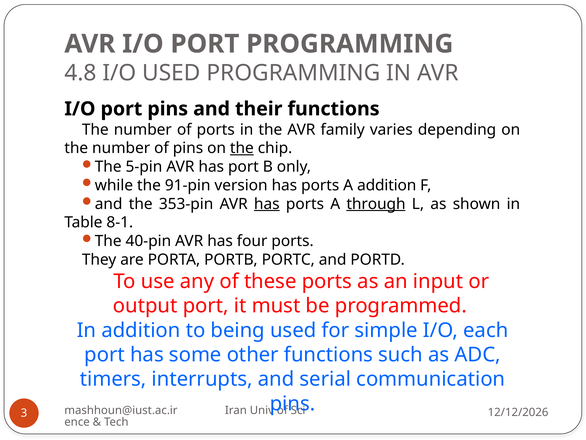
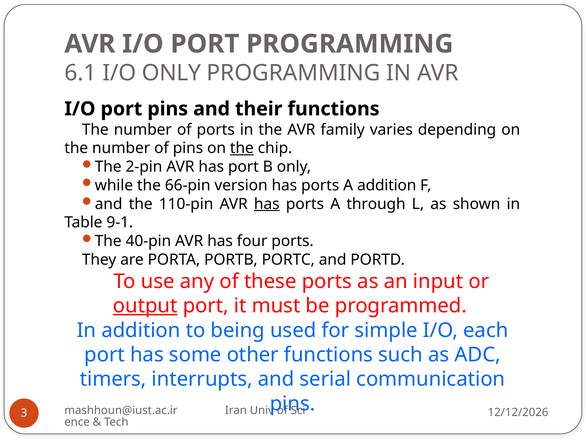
4.8: 4.8 -> 6.1
I/O USED: USED -> ONLY
5-pin: 5-pin -> 2-pin
91-pin: 91-pin -> 66-pin
353-pin: 353-pin -> 110-pin
through underline: present -> none
8-1: 8-1 -> 9-1
output underline: none -> present
